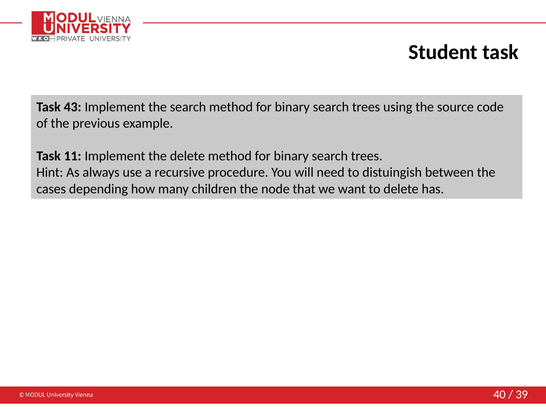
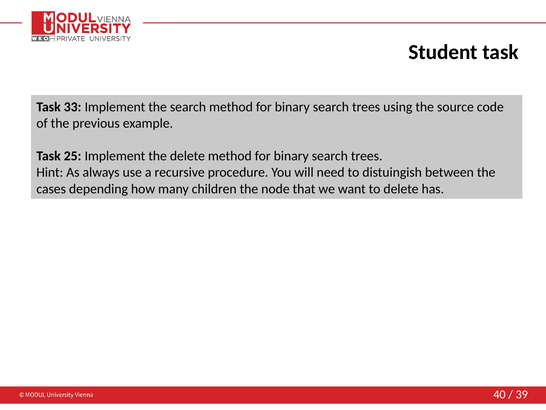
43: 43 -> 33
11: 11 -> 25
